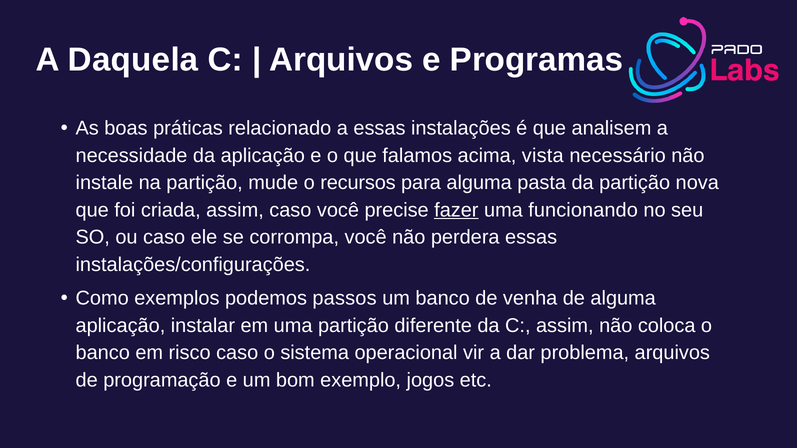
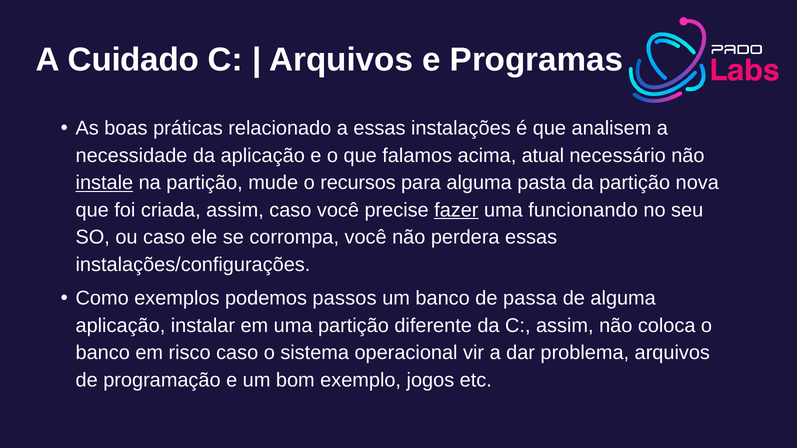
Daquela: Daquela -> Cuidado
vista: vista -> atual
instale underline: none -> present
venha: venha -> passa
